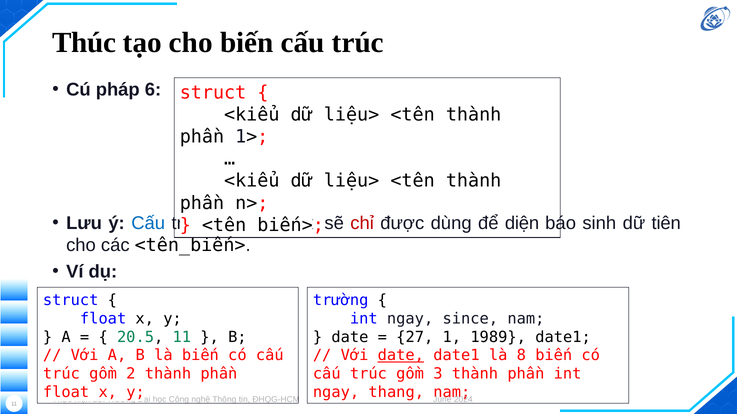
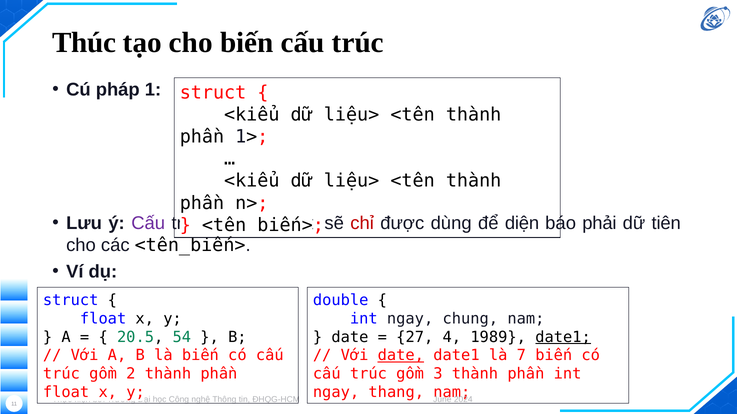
6: 6 -> 1
Cấu at (148, 223) colour: blue -> purple
sinh: sinh -> phải
trường at (341, 301): trường -> double
since: since -> chung
20.5 11: 11 -> 54
1: 1 -> 4
date1 at (563, 337) underline: none -> present
8: 8 -> 7
